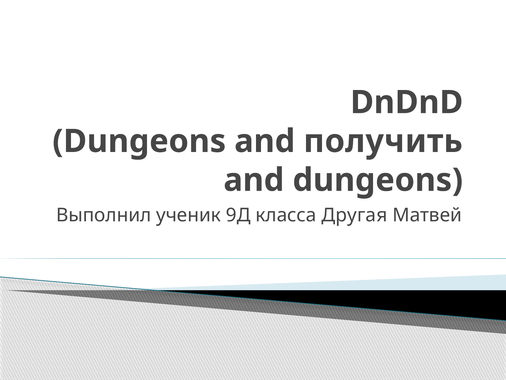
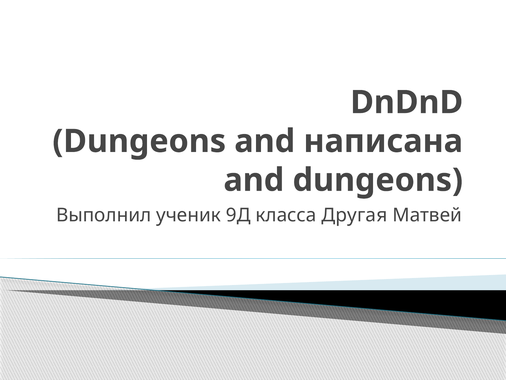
получить: получить -> написана
